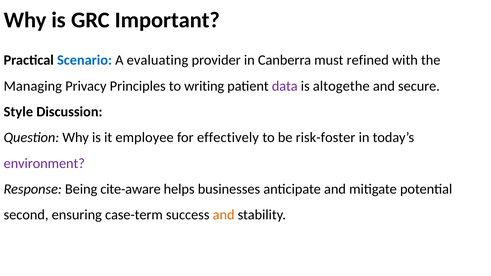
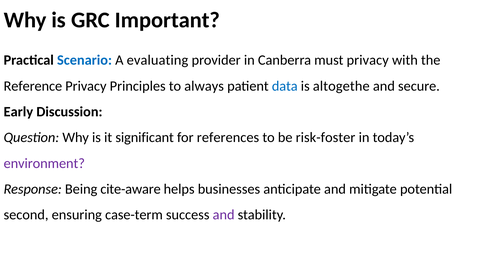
must refined: refined -> privacy
Managing: Managing -> Reference
writing: writing -> always
data colour: purple -> blue
Style: Style -> Early
employee: employee -> significant
effectively: effectively -> references
and at (224, 215) colour: orange -> purple
